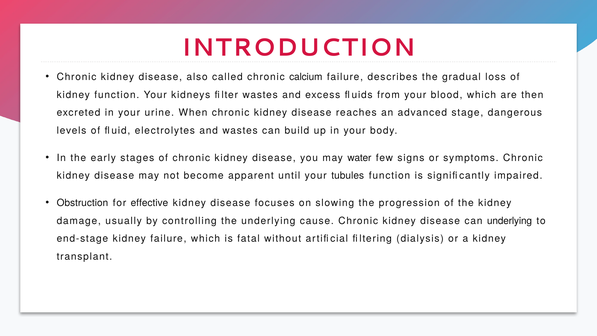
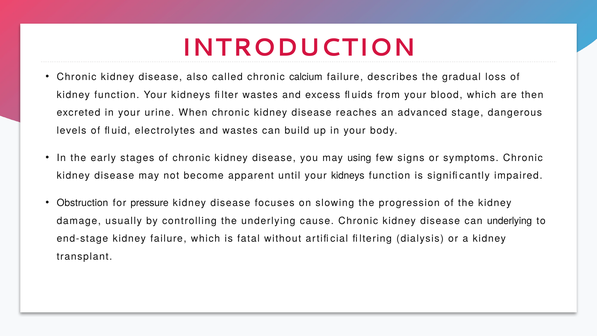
water: water -> using
until your tubules: tubules -> kidneys
effective: effective -> pressure
